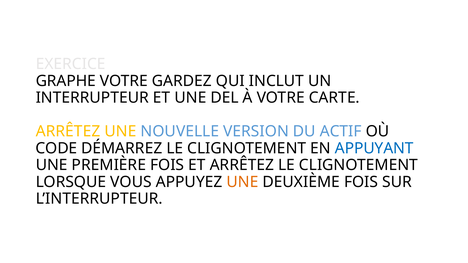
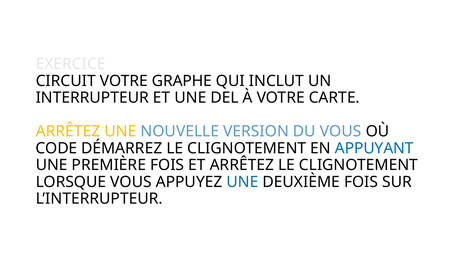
GRAPHE: GRAPHE -> CIRCUIT
GARDEZ: GARDEZ -> GRAPHE
DU ACTIF: ACTIF -> VOUS
UNE at (242, 182) colour: orange -> blue
